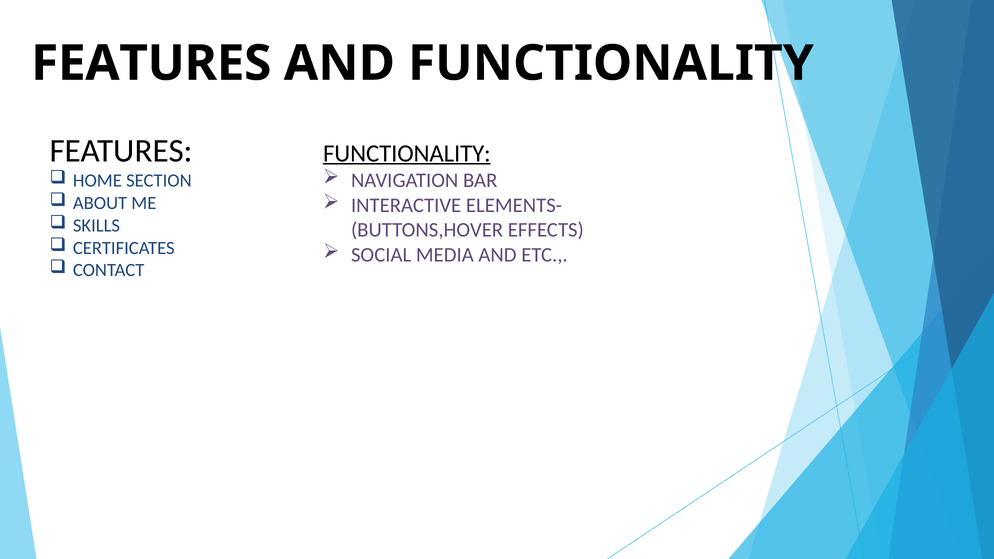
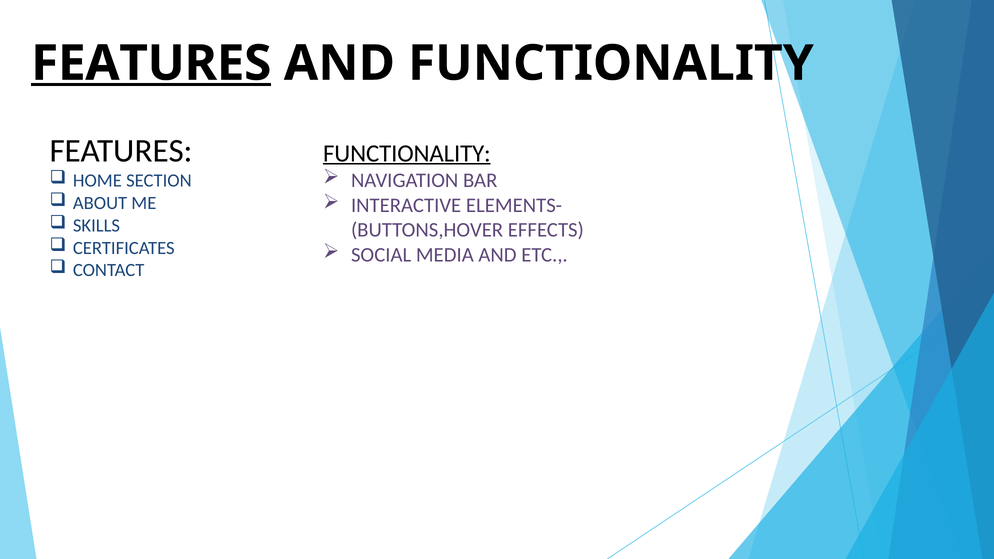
FEATURES at (151, 63) underline: none -> present
